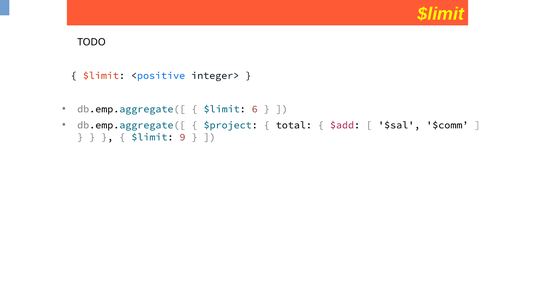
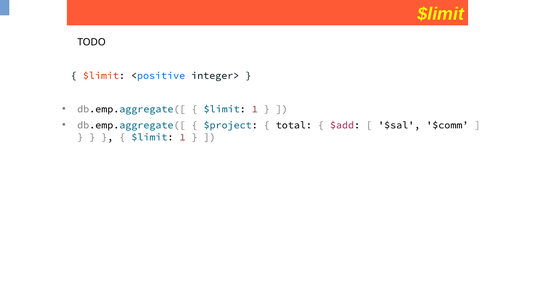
6 at (255, 109): 6 -> 1
9 at (182, 137): 9 -> 1
